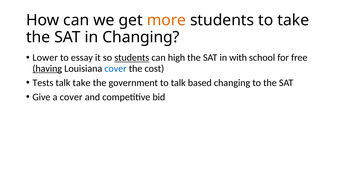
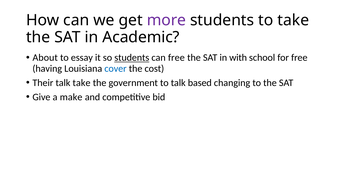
more colour: orange -> purple
in Changing: Changing -> Academic
Lower: Lower -> About
can high: high -> free
having underline: present -> none
Tests: Tests -> Their
a cover: cover -> make
